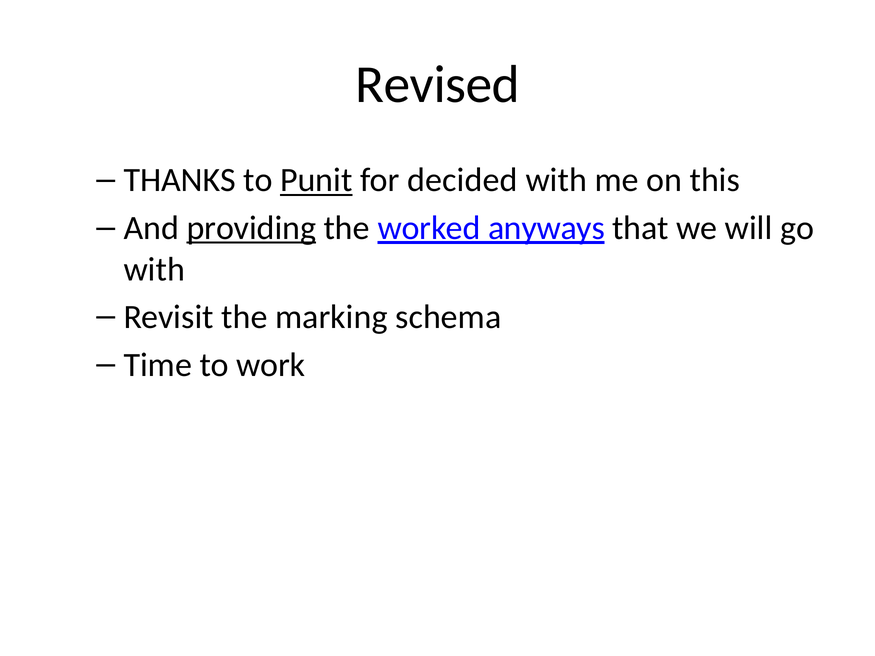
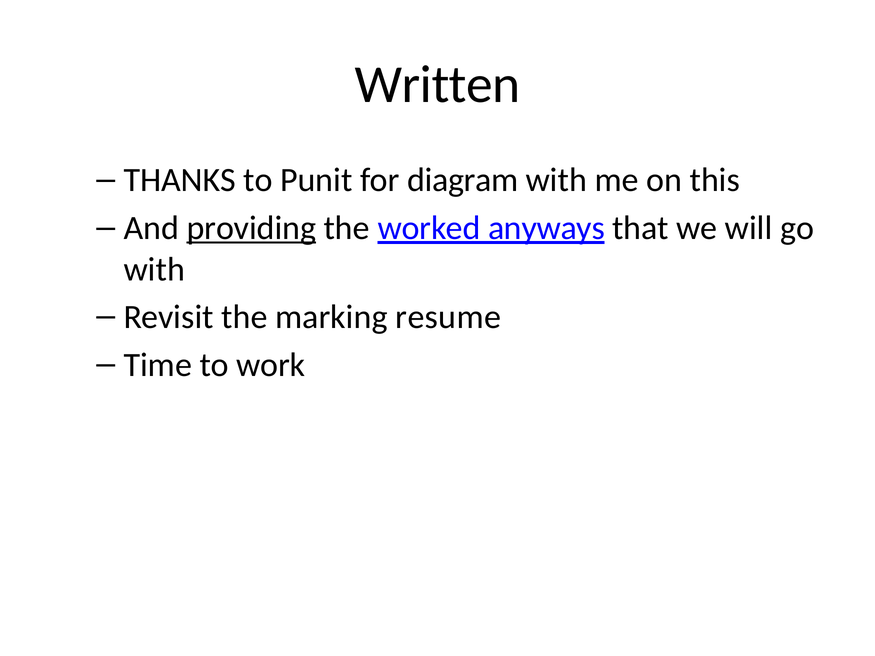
Revised: Revised -> Written
Punit underline: present -> none
decided: decided -> diagram
schema: schema -> resume
